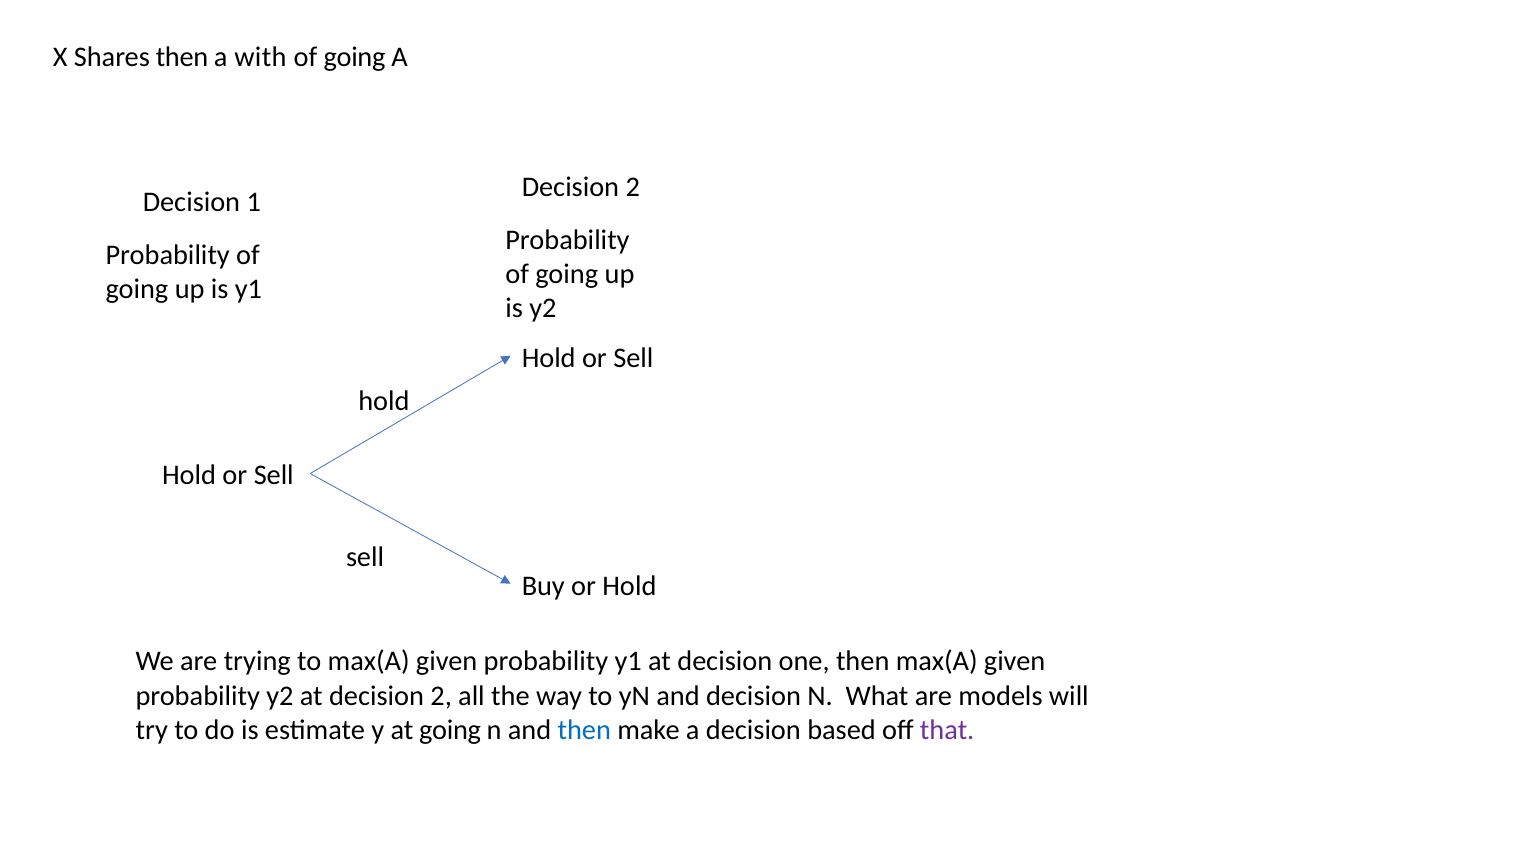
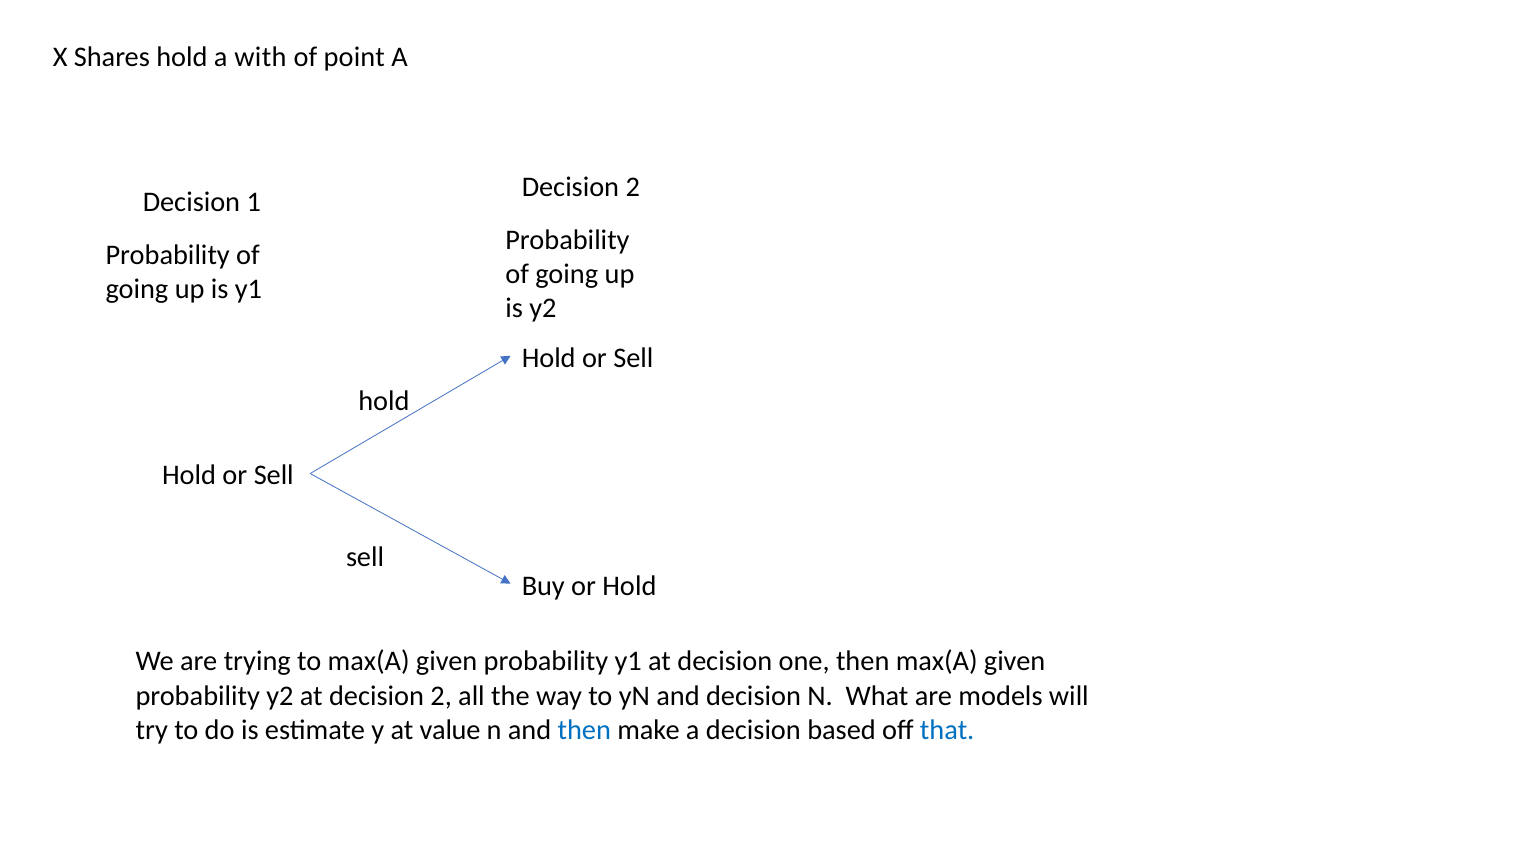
Shares then: then -> hold
going at (354, 57): going -> point
at going: going -> value
that colour: purple -> blue
